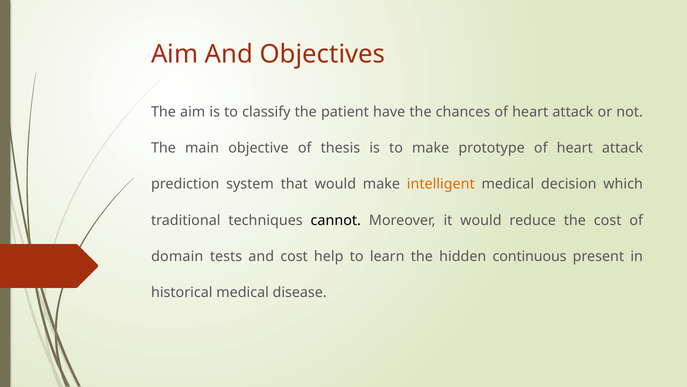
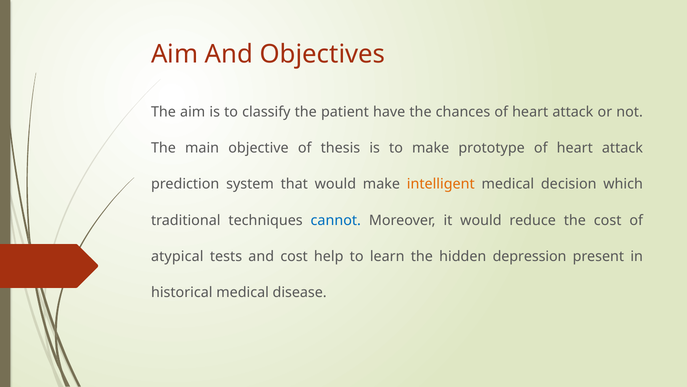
cannot colour: black -> blue
domain: domain -> atypical
continuous: continuous -> depression
